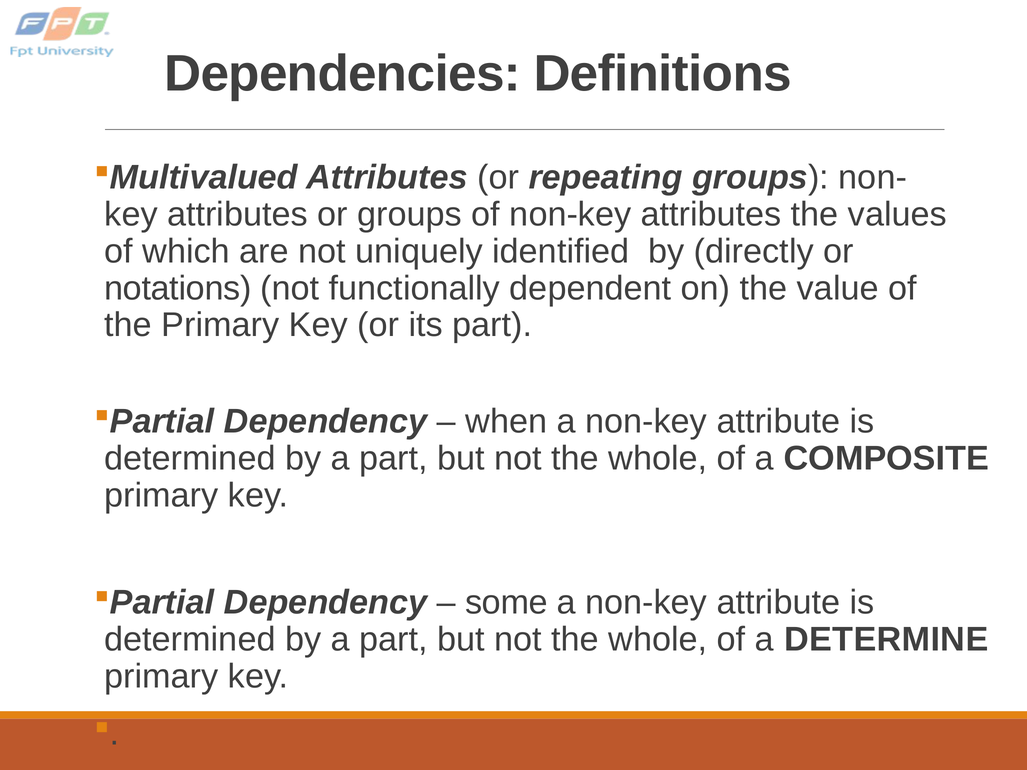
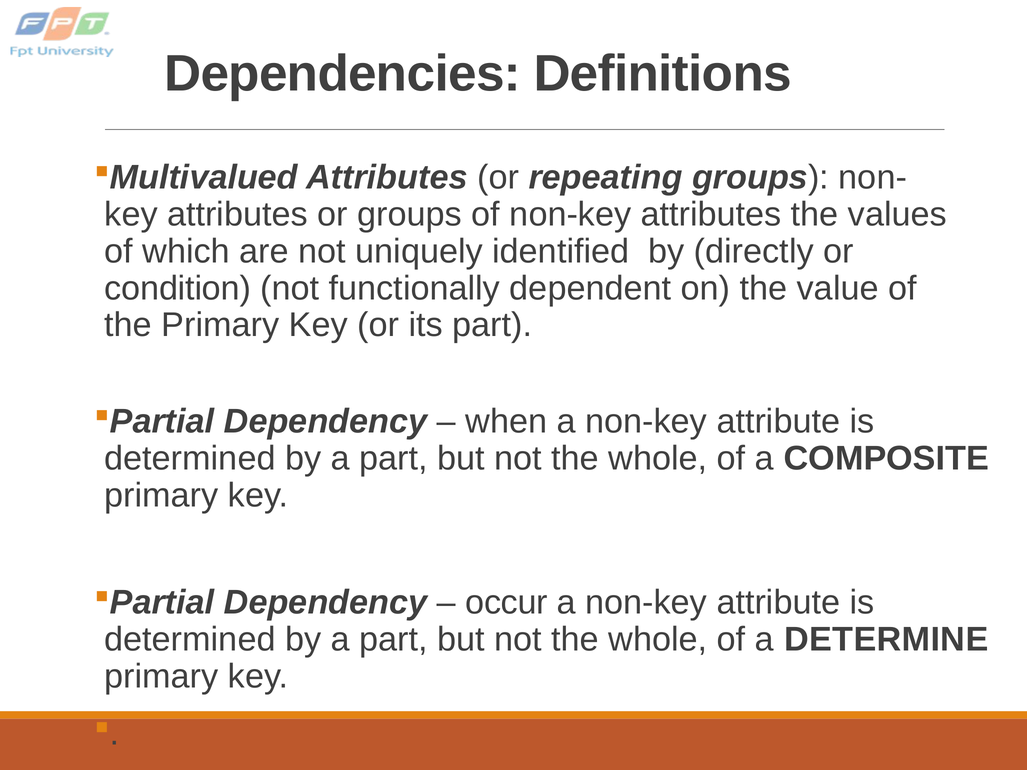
notations: notations -> condition
some: some -> occur
